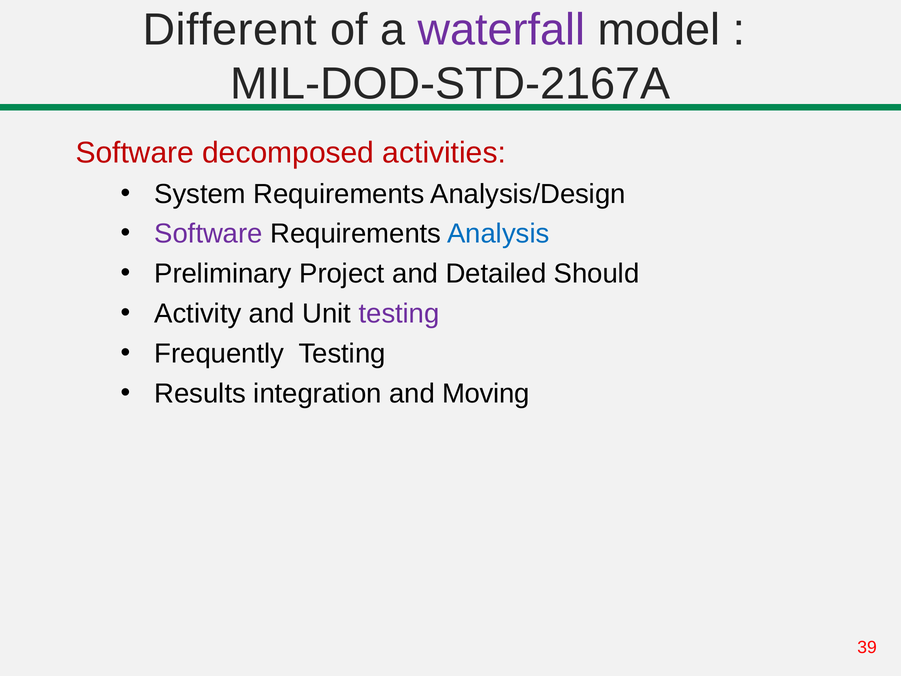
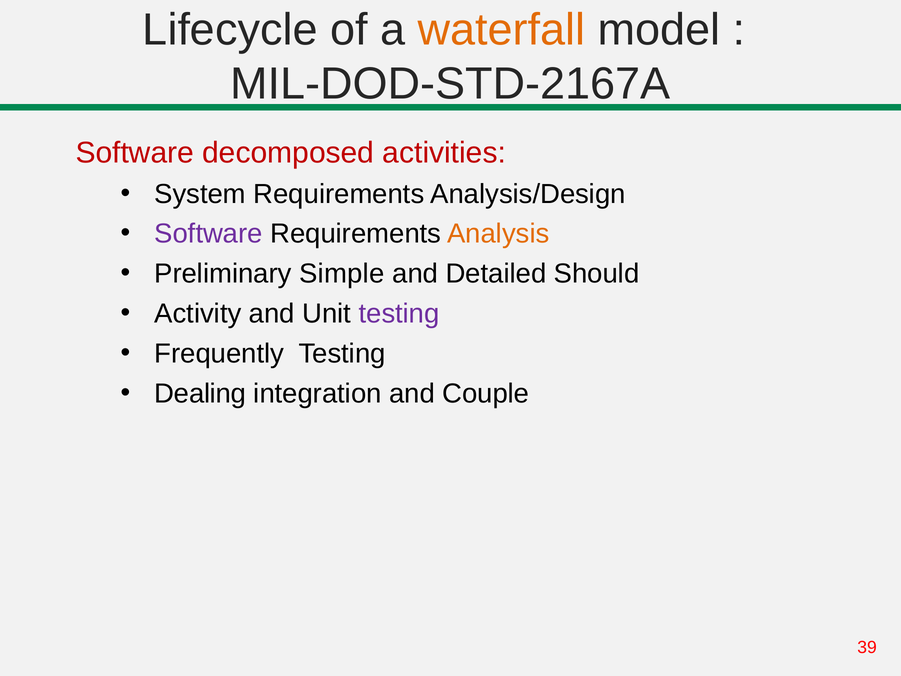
Different: Different -> Lifecycle
waterfall colour: purple -> orange
Analysis colour: blue -> orange
Project: Project -> Simple
Results: Results -> Dealing
Moving: Moving -> Couple
